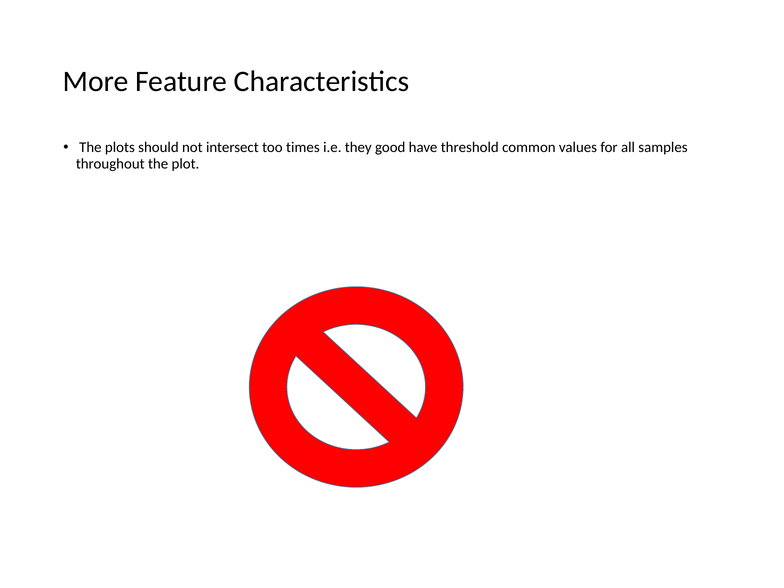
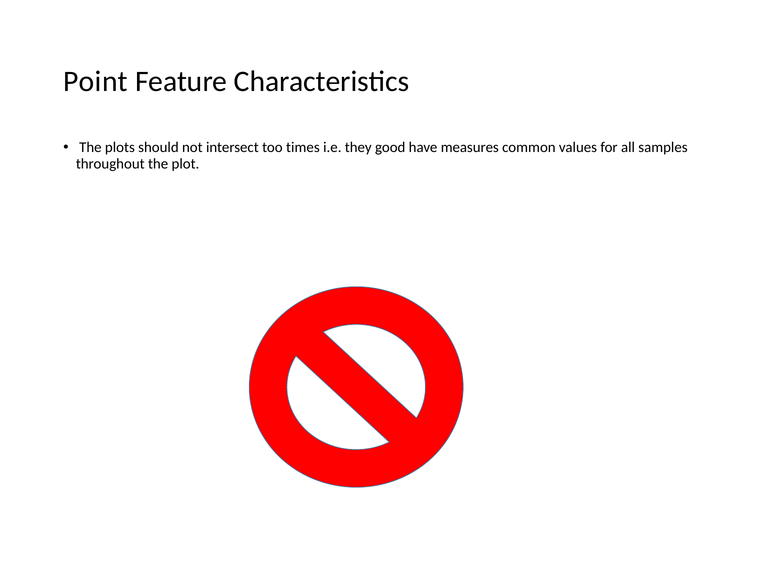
More: More -> Point
threshold: threshold -> measures
